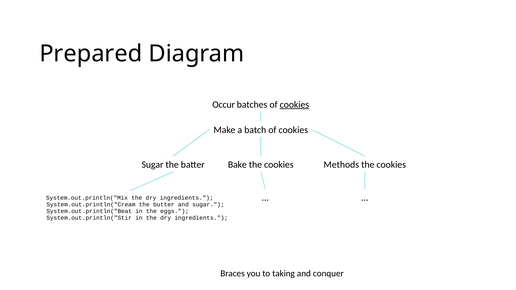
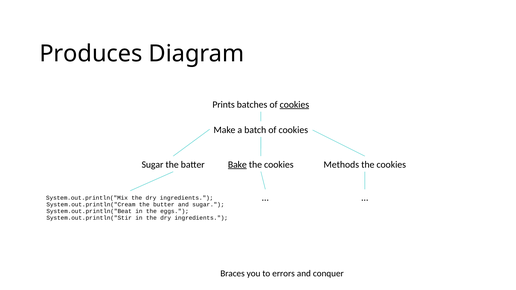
Prepared: Prepared -> Produces
Occur: Occur -> Prints
Bake underline: none -> present
taking: taking -> errors
